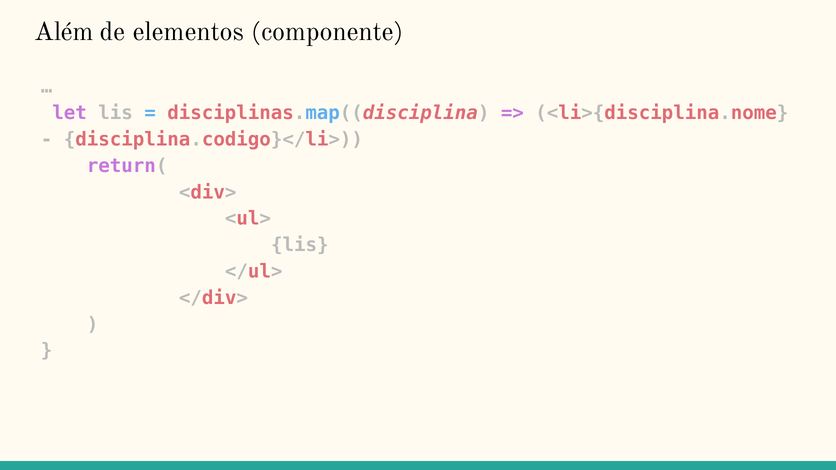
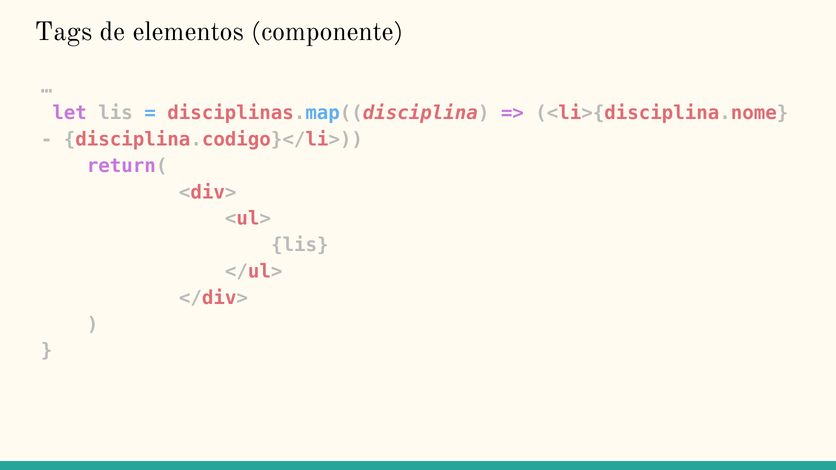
Além: Além -> Tags
